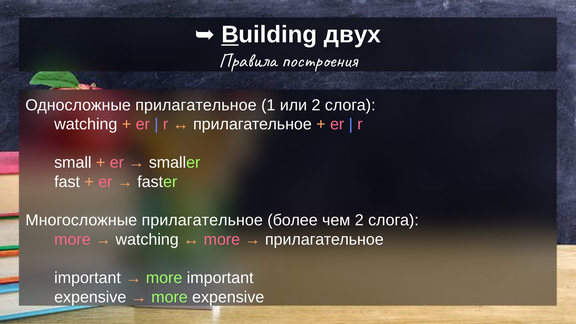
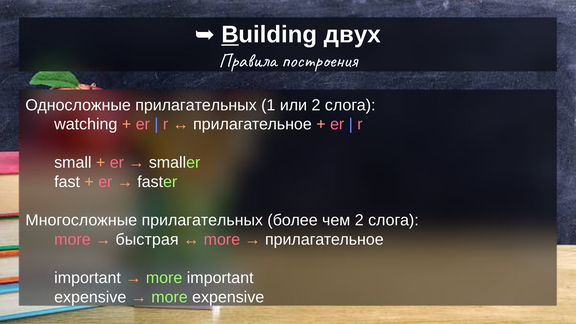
Односложные прилагательное: прилагательное -> прилагательных
Многосложные прилагательное: прилагательное -> прилагательных
watching at (147, 240): watching -> быстрая
